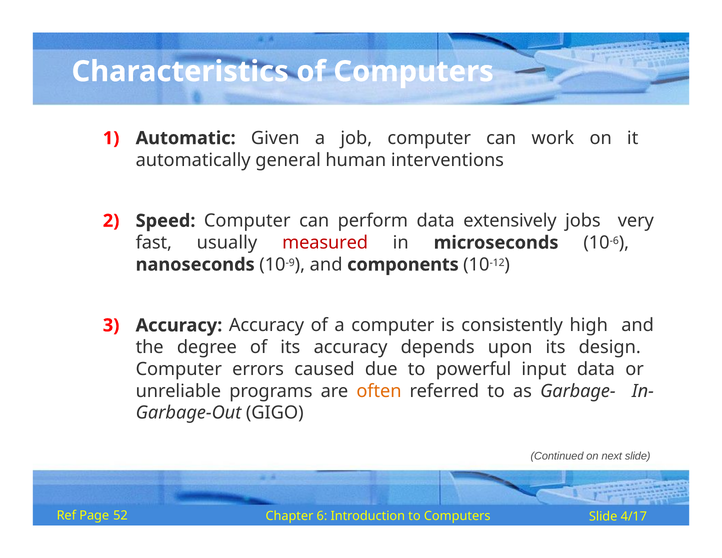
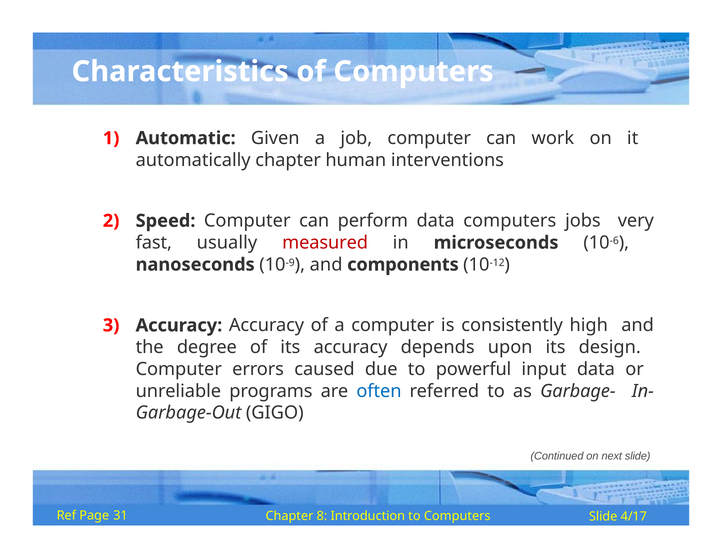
automatically general: general -> chapter
data extensively: extensively -> computers
often colour: orange -> blue
52: 52 -> 31
6: 6 -> 8
